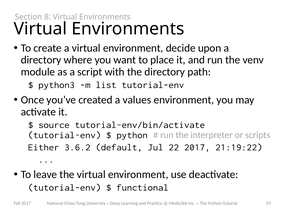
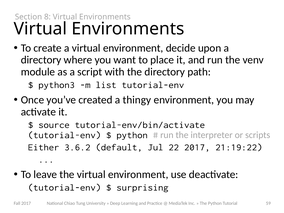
values: values -> thingy
functional: functional -> surprising
